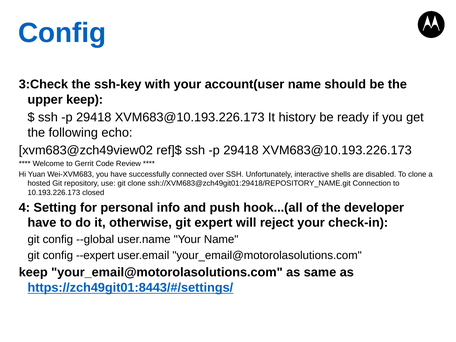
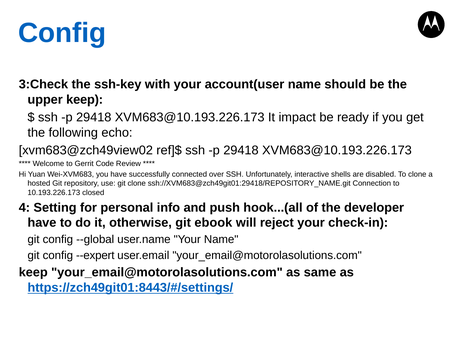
history: history -> impact
expert: expert -> ebook
